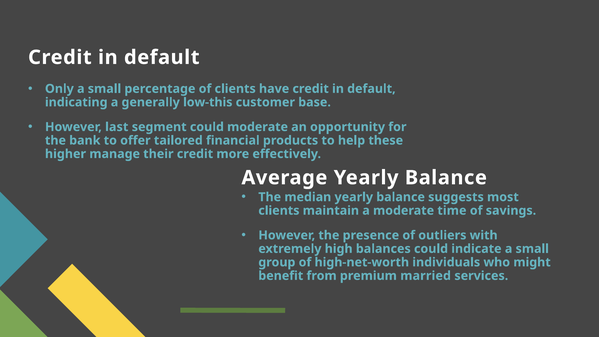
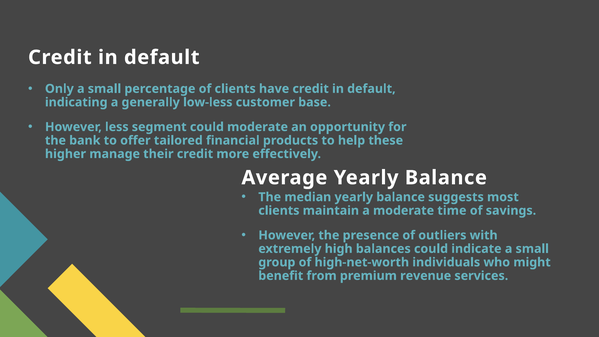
low-this: low-this -> low-less
last: last -> less
married: married -> revenue
